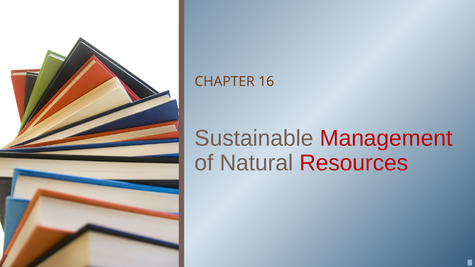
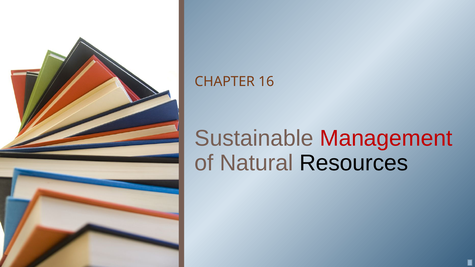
Resources colour: red -> black
